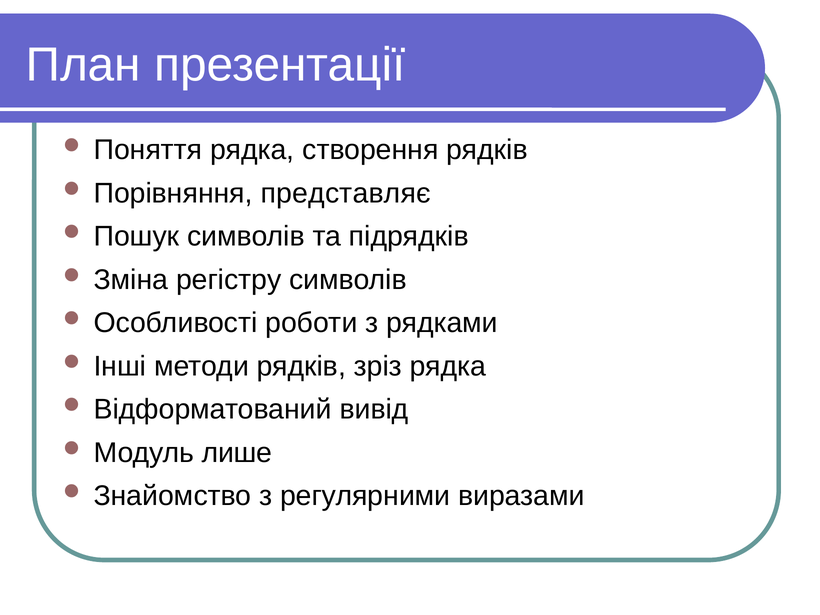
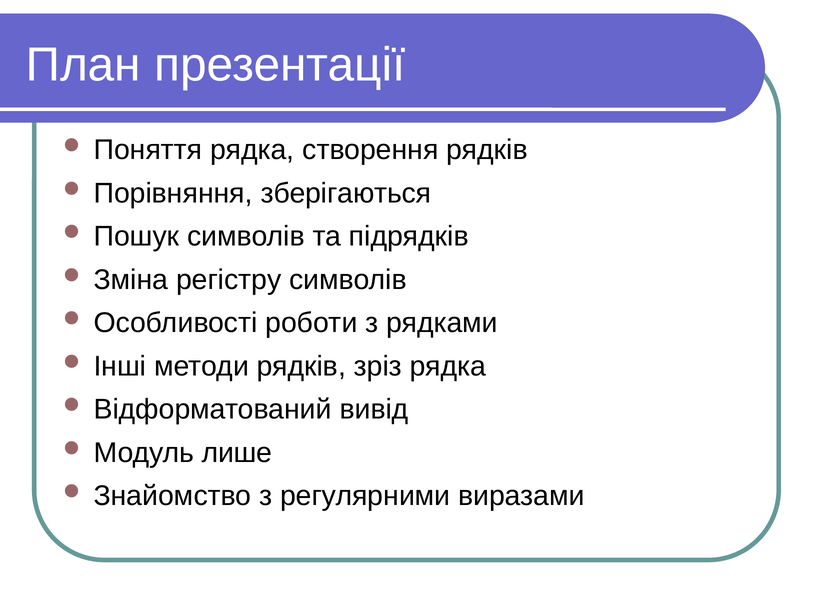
представляє: представляє -> зберігаються
